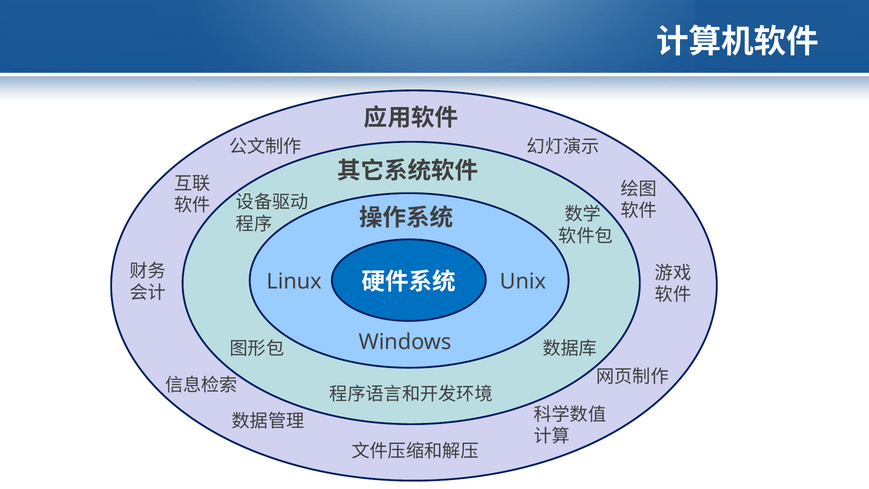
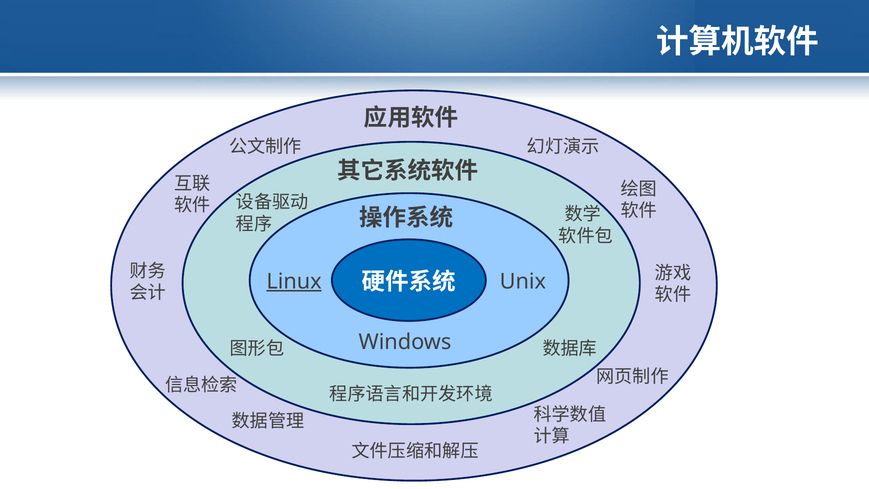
Linux underline: none -> present
